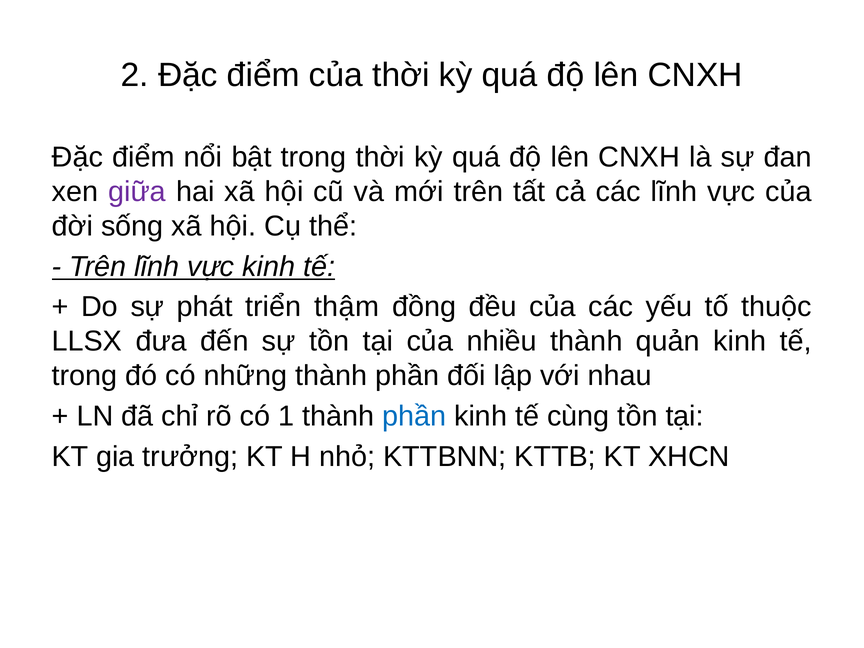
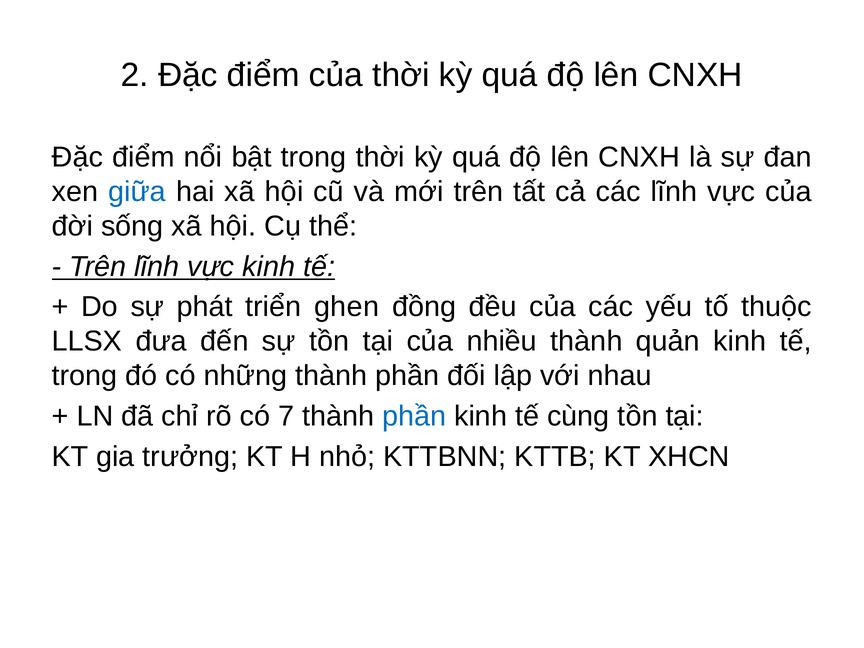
giữa colour: purple -> blue
thậm: thậm -> ghen
1: 1 -> 7
